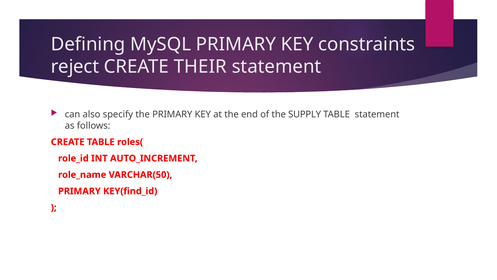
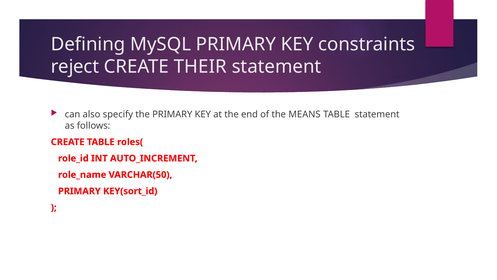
SUPPLY: SUPPLY -> MEANS
KEY(find_id: KEY(find_id -> KEY(sort_id
